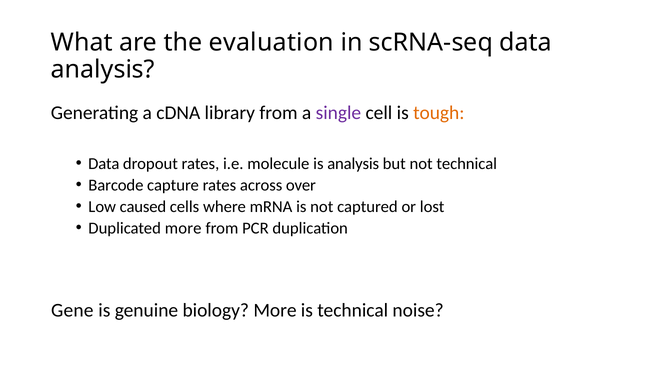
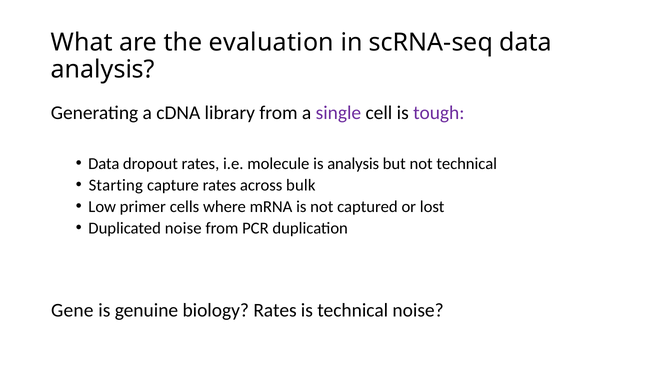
tough colour: orange -> purple
Barcode: Barcode -> Starting
over: over -> bulk
caused: caused -> primer
Duplicated more: more -> noise
biology More: More -> Rates
